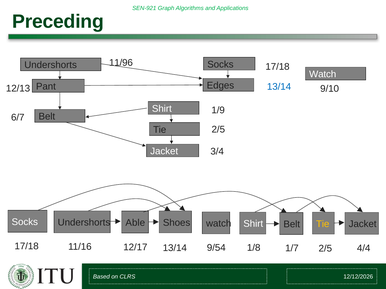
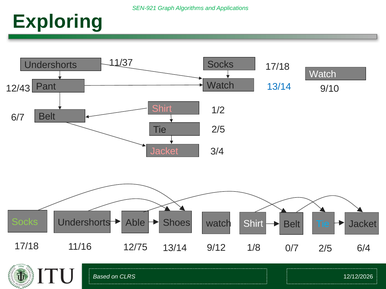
Preceding: Preceding -> Exploring
11/96: 11/96 -> 11/37
Edges at (220, 86): Edges -> Watch
12/13: 12/13 -> 12/43
Shirt at (162, 109) colour: white -> pink
1/9: 1/9 -> 1/2
Jacket at (164, 151) colour: white -> pink
Socks at (25, 222) colour: white -> light green
Tie at (323, 224) colour: yellow -> light blue
9/54: 9/54 -> 9/12
1/7: 1/7 -> 0/7
4/4: 4/4 -> 6/4
12/17: 12/17 -> 12/75
